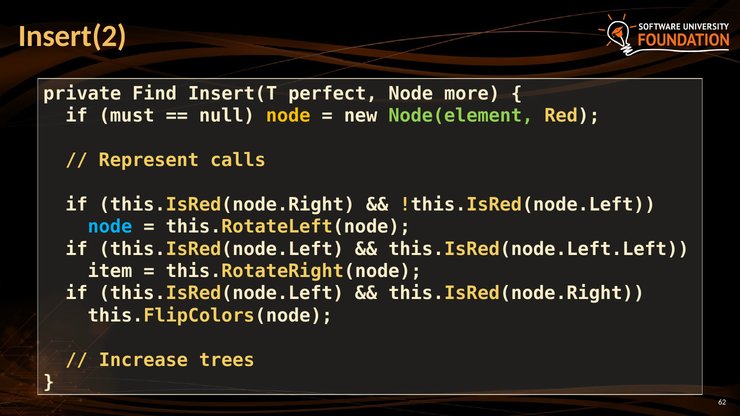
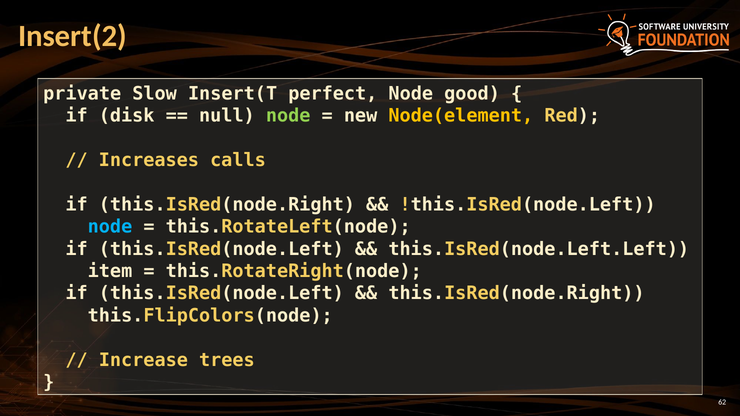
Find: Find -> Slow
more: more -> good
must: must -> disk
node at (288, 116) colour: yellow -> light green
Node(element colour: light green -> yellow
Represent: Represent -> Increases
